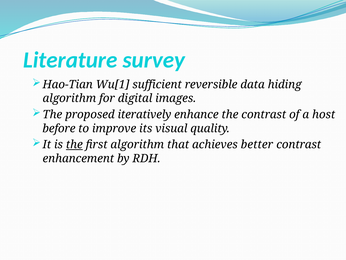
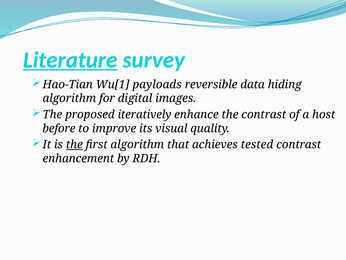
Literature underline: none -> present
sufficient: sufficient -> payloads
better: better -> tested
